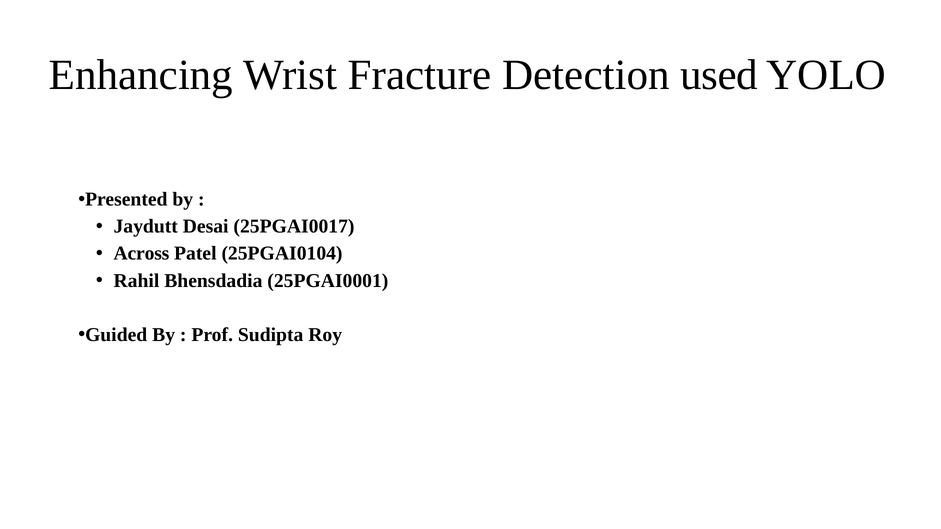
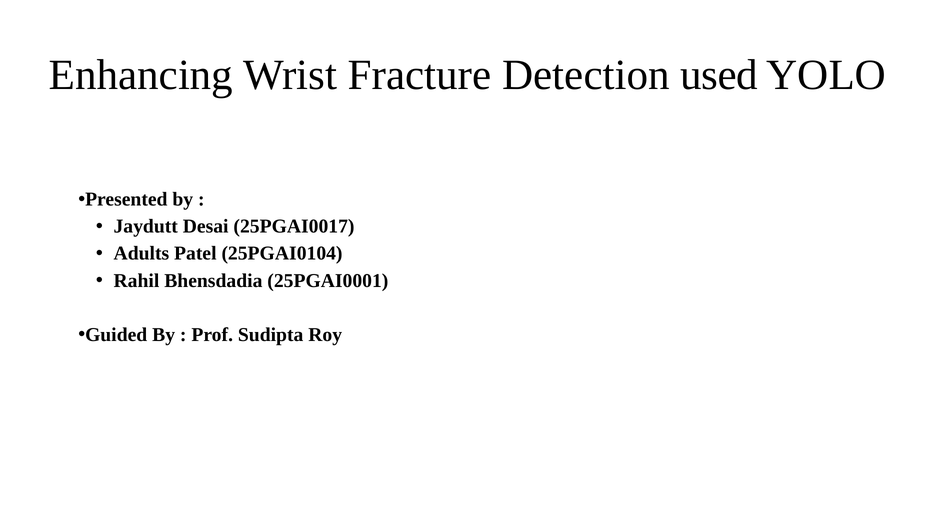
Across: Across -> Adults
